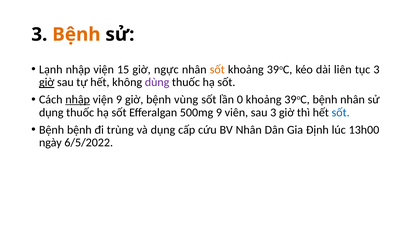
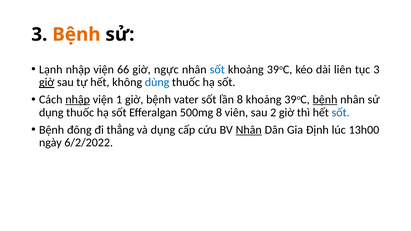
15: 15 -> 66
sốt at (217, 69) colour: orange -> blue
dùng colour: purple -> blue
viện 9: 9 -> 1
vùng: vùng -> vater
lần 0: 0 -> 8
bệnh at (325, 100) underline: none -> present
500mg 9: 9 -> 8
sau 3: 3 -> 2
Bệnh bệnh: bệnh -> đông
trùng: trùng -> thẳng
Nhân at (249, 130) underline: none -> present
6/5/2022: 6/5/2022 -> 6/2/2022
